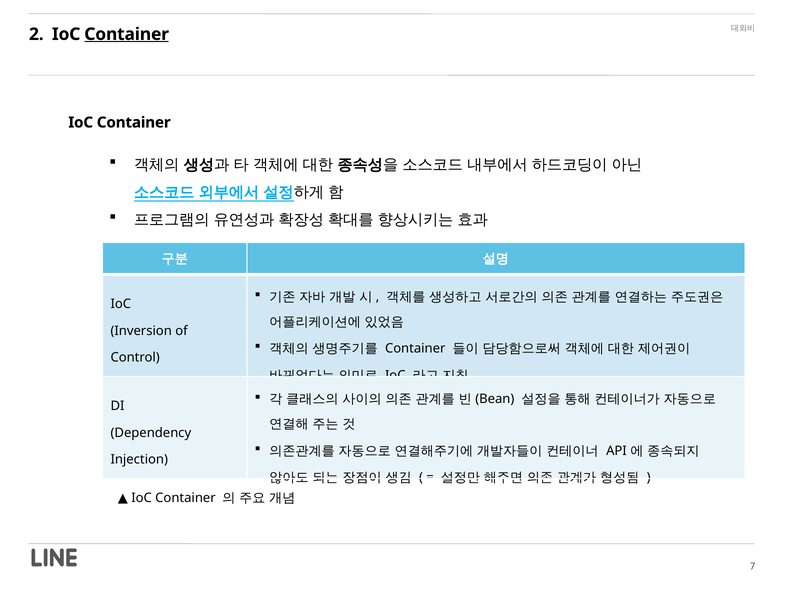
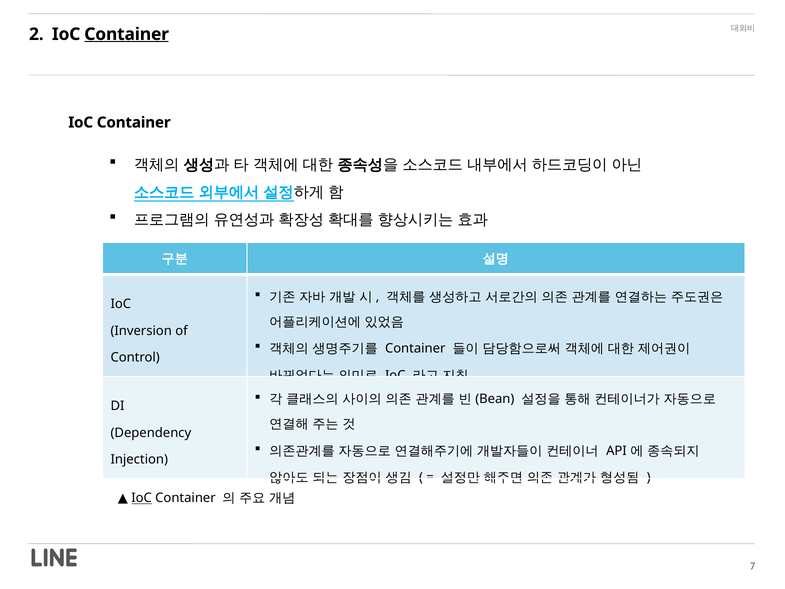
IoC at (142, 498) underline: none -> present
